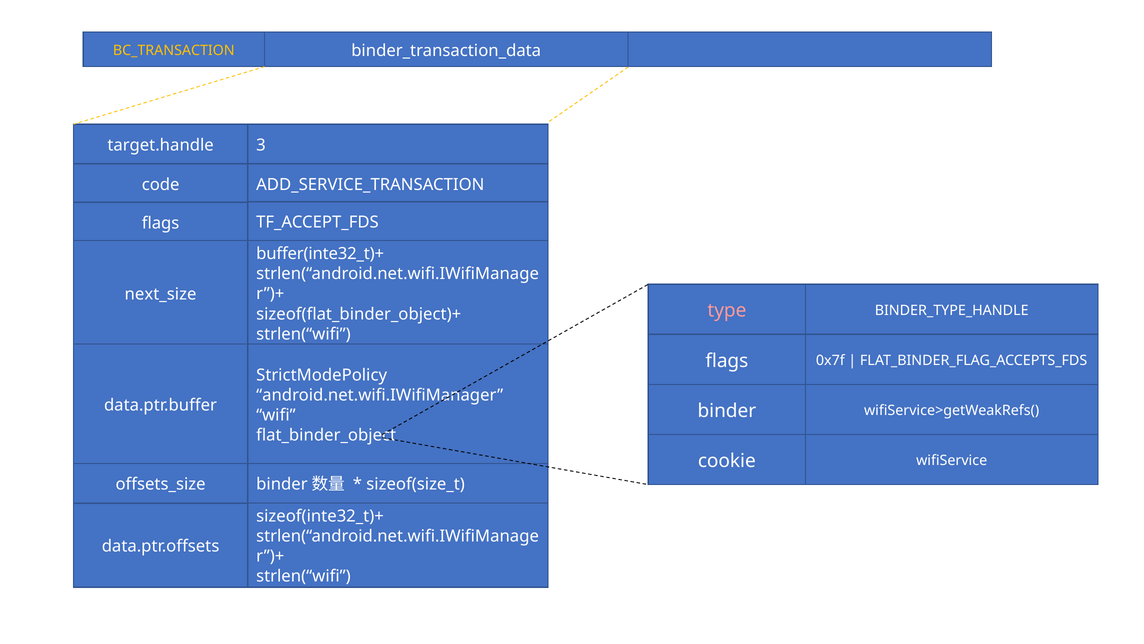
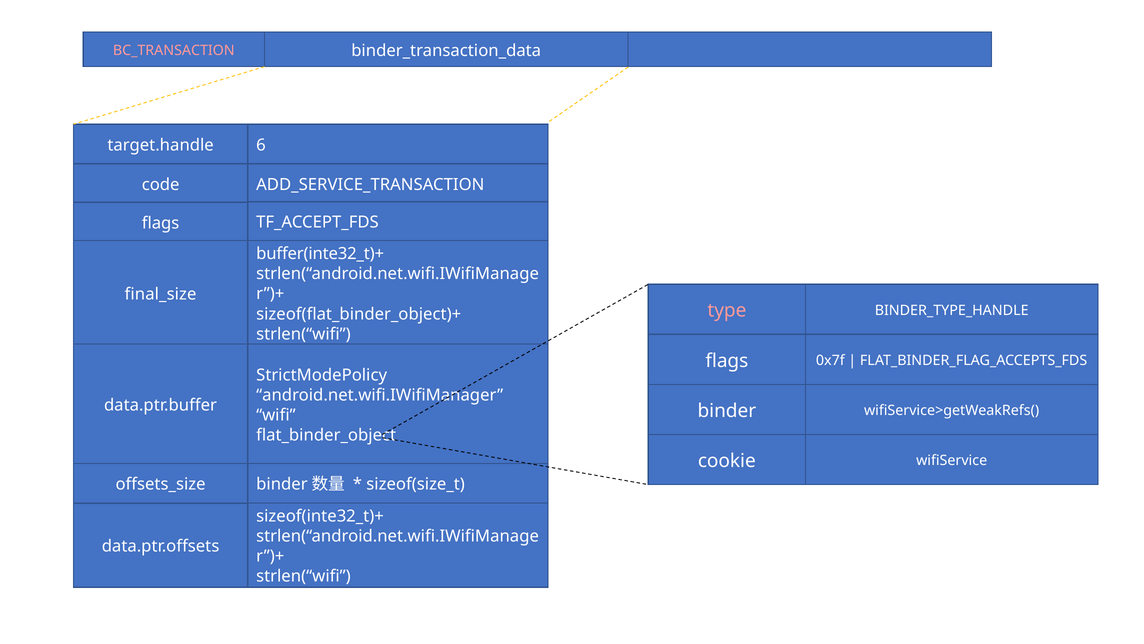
BC_TRANSACTION colour: yellow -> pink
3: 3 -> 6
next_size: next_size -> final_size
